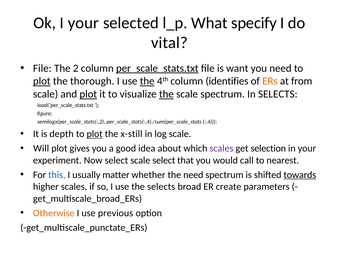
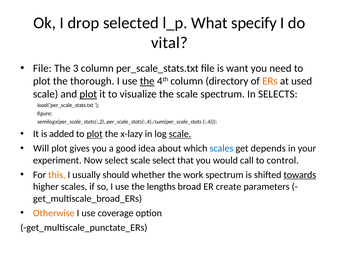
I your: your -> drop
2: 2 -> 3
per_scale_stats.txt underline: present -> none
plot at (42, 81) underline: present -> none
identifies: identifies -> directory
from: from -> used
the at (166, 94) underline: present -> none
depth: depth -> added
x-still: x-still -> x-lazy
scale at (180, 134) underline: none -> present
scales at (221, 149) colour: purple -> blue
selection: selection -> depends
nearest: nearest -> control
this colour: blue -> orange
matter: matter -> should
the need: need -> work
the selects: selects -> lengths
previous: previous -> coverage
